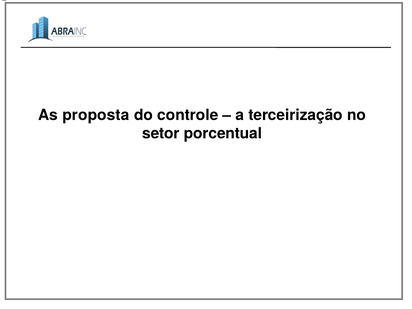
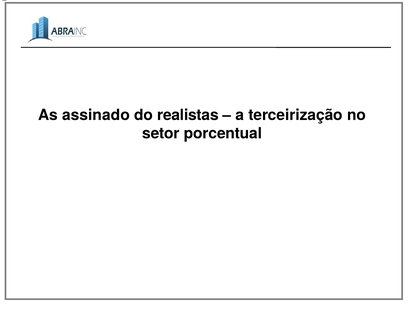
proposta: proposta -> assinado
controle: controle -> realistas
